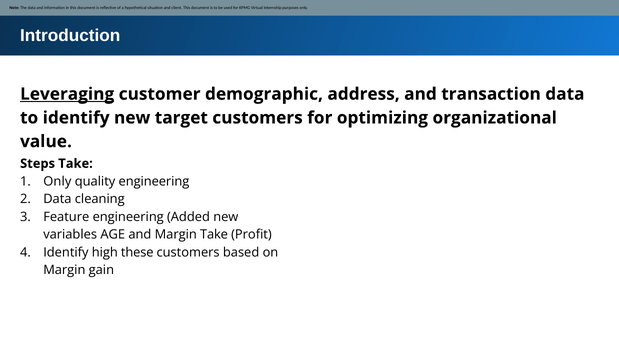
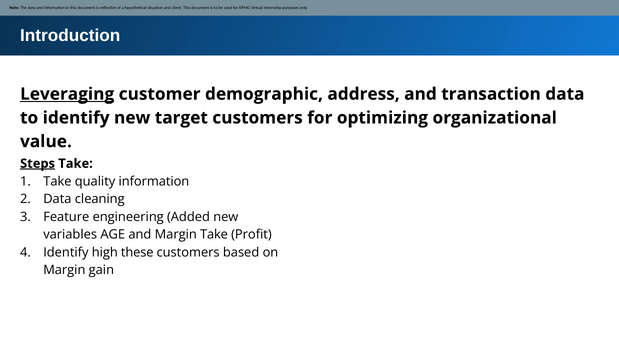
Steps underline: none -> present
Only at (57, 181): Only -> Take
quality engineering: engineering -> information
